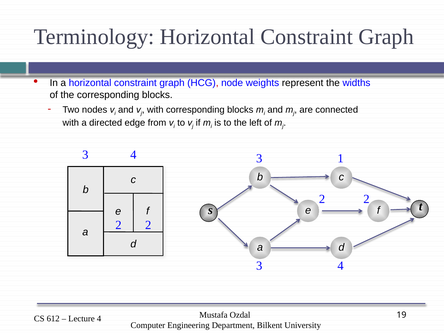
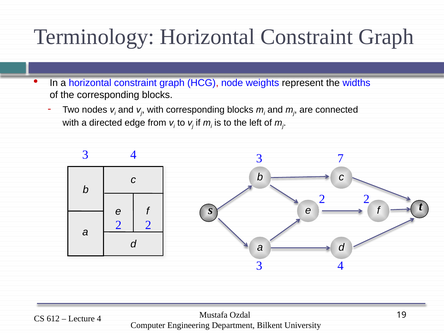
1: 1 -> 7
